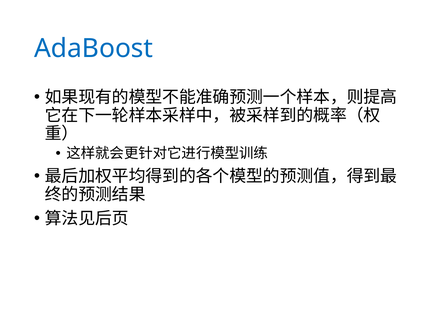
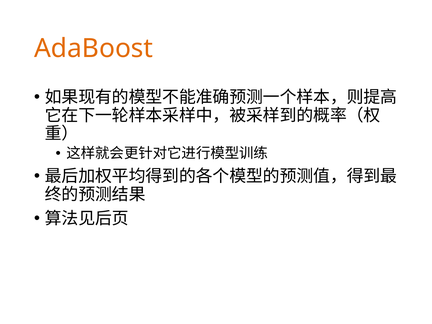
AdaBoost colour: blue -> orange
